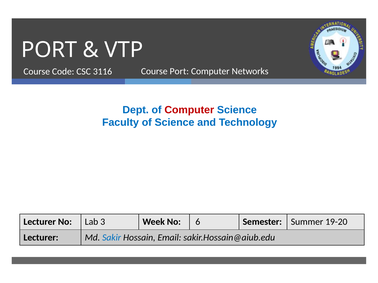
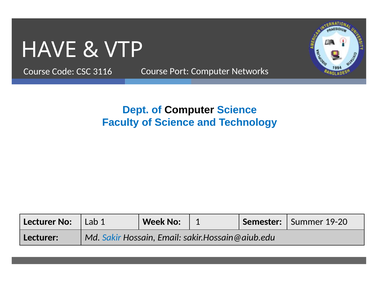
PORT at (49, 50): PORT -> HAVE
Computer at (189, 110) colour: red -> black
Lab 3: 3 -> 1
No 6: 6 -> 1
